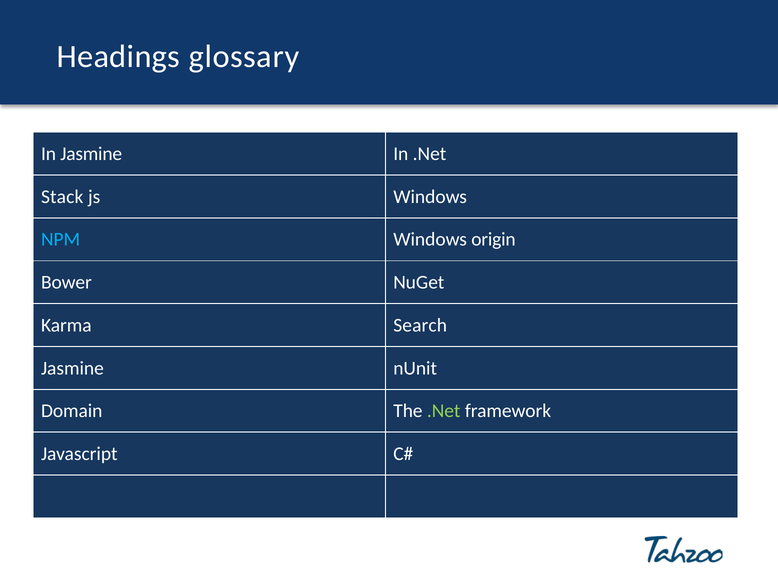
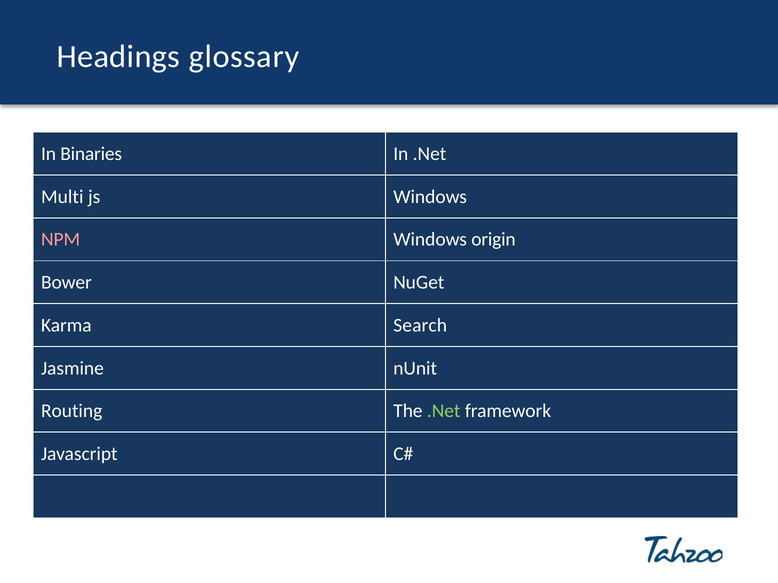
In Jasmine: Jasmine -> Binaries
Stack: Stack -> Multi
NPM colour: light blue -> pink
Domain: Domain -> Routing
